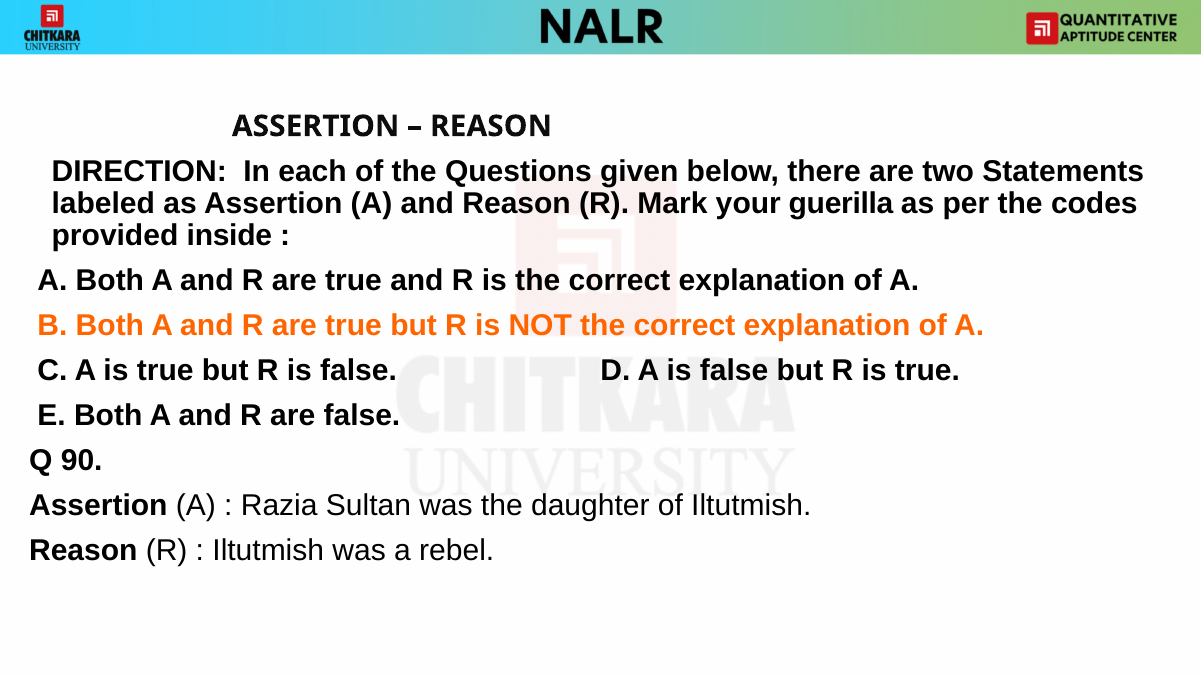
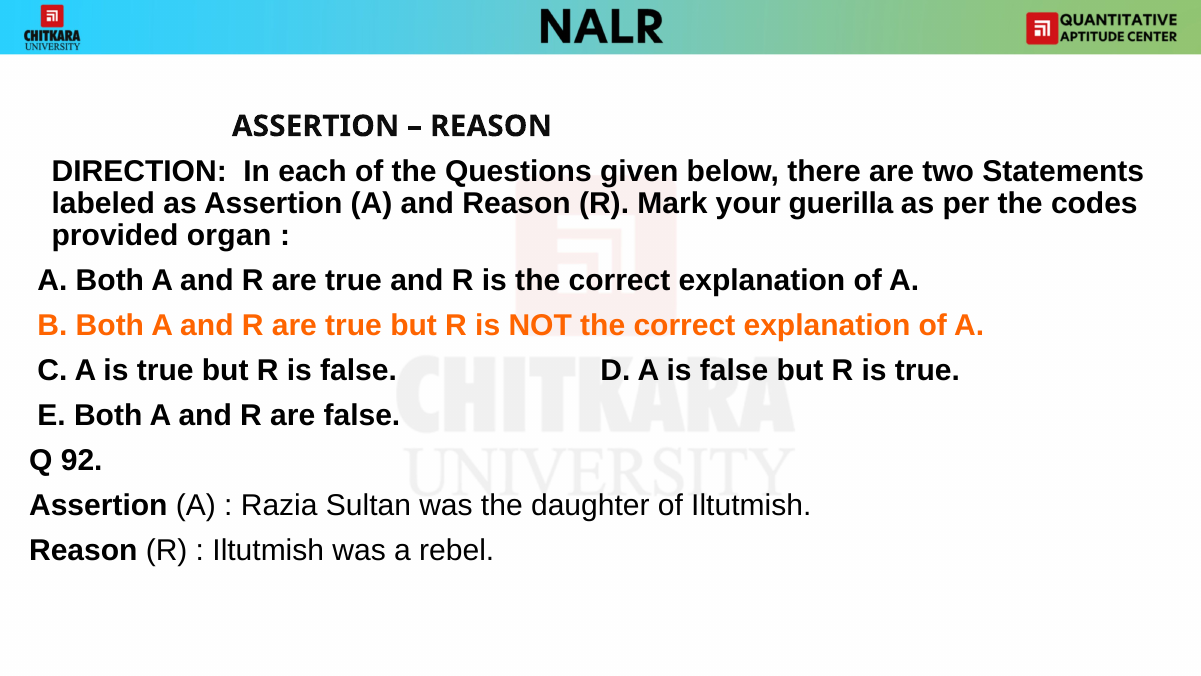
inside: inside -> organ
90: 90 -> 92
